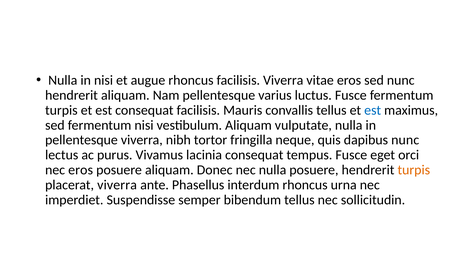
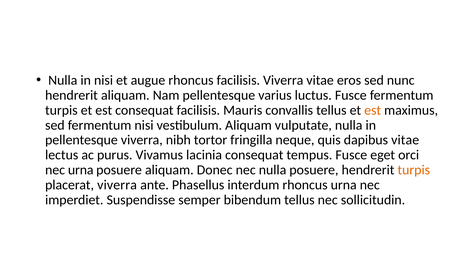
est at (373, 110) colour: blue -> orange
dapibus nunc: nunc -> vitae
nec eros: eros -> urna
